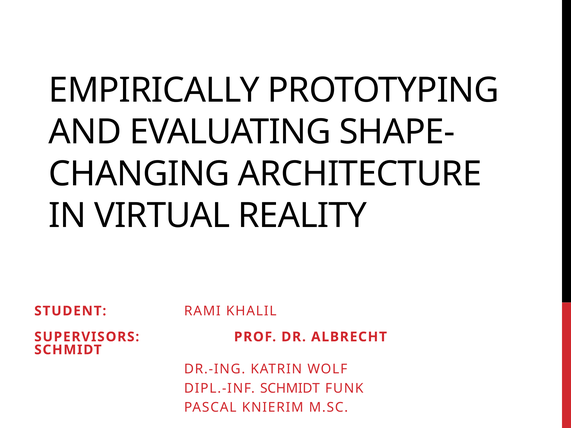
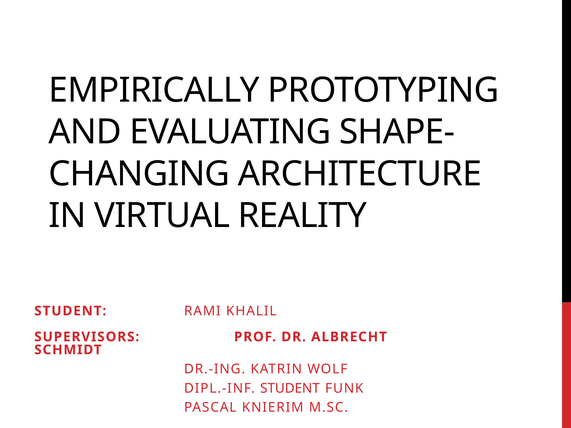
DIPL.-INF SCHMIDT: SCHMIDT -> STUDENT
